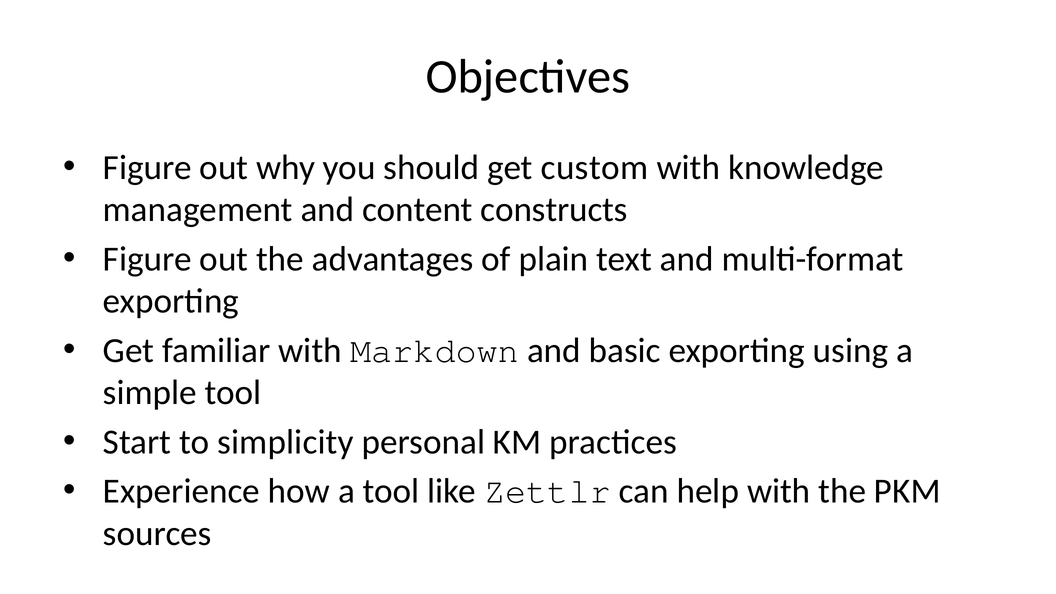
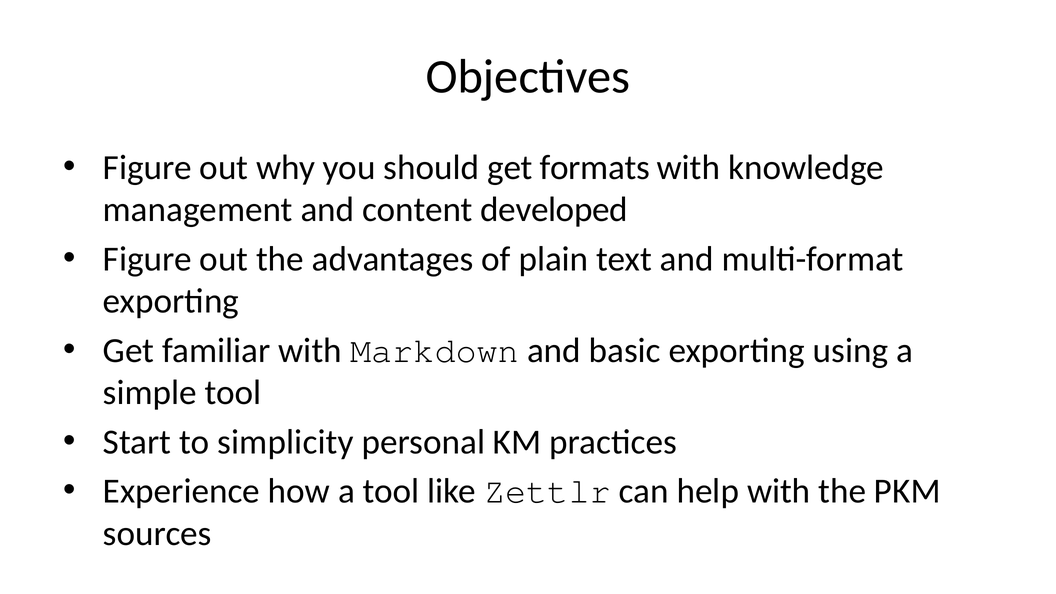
custom: custom -> formats
constructs: constructs -> developed
